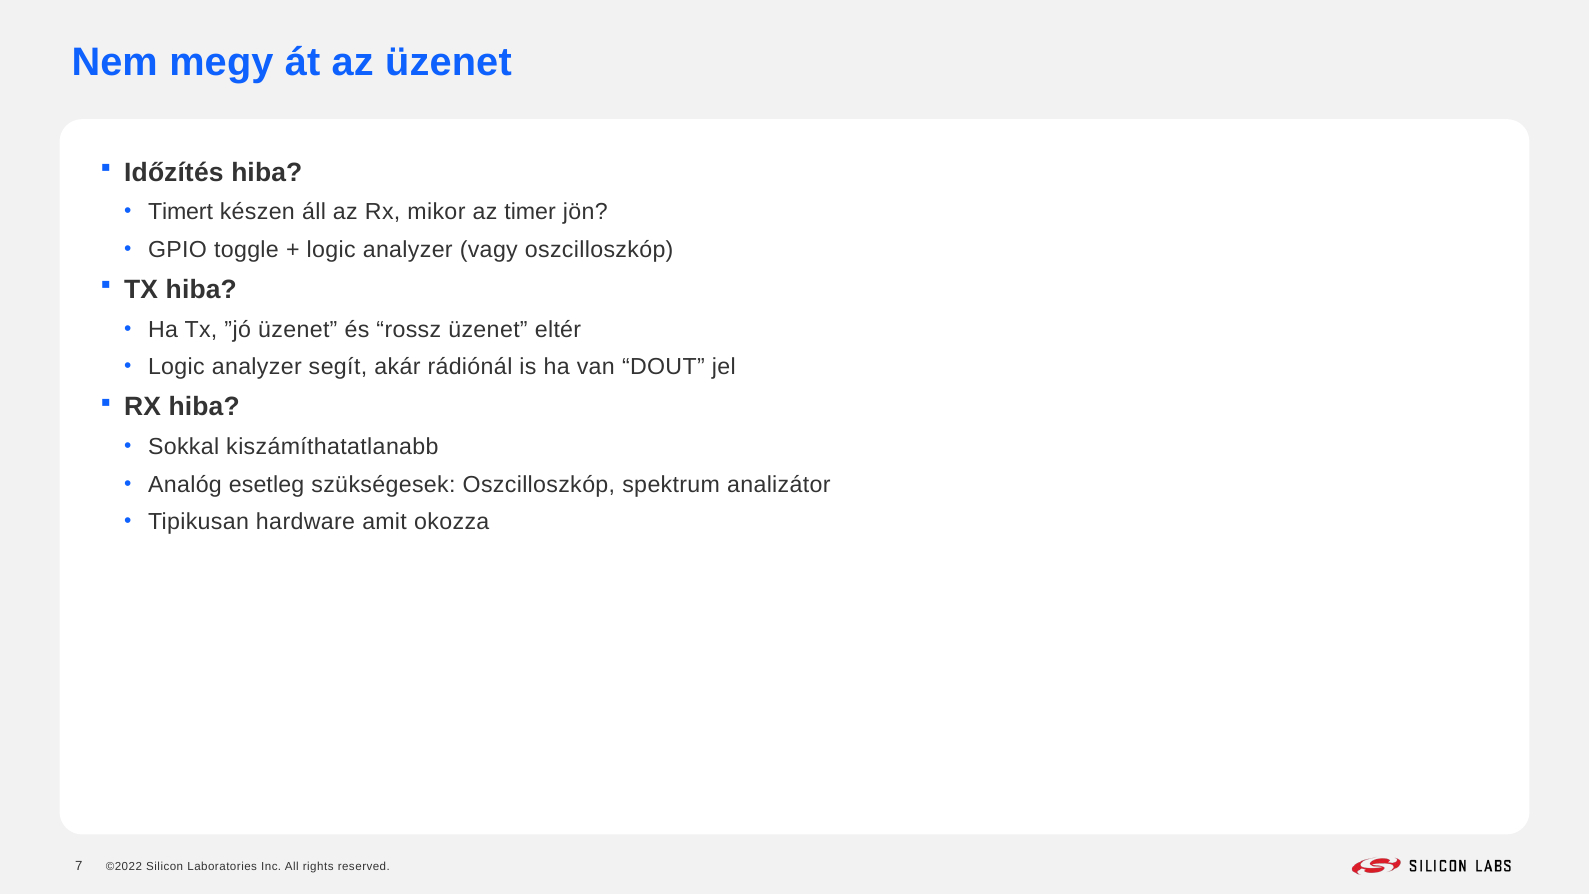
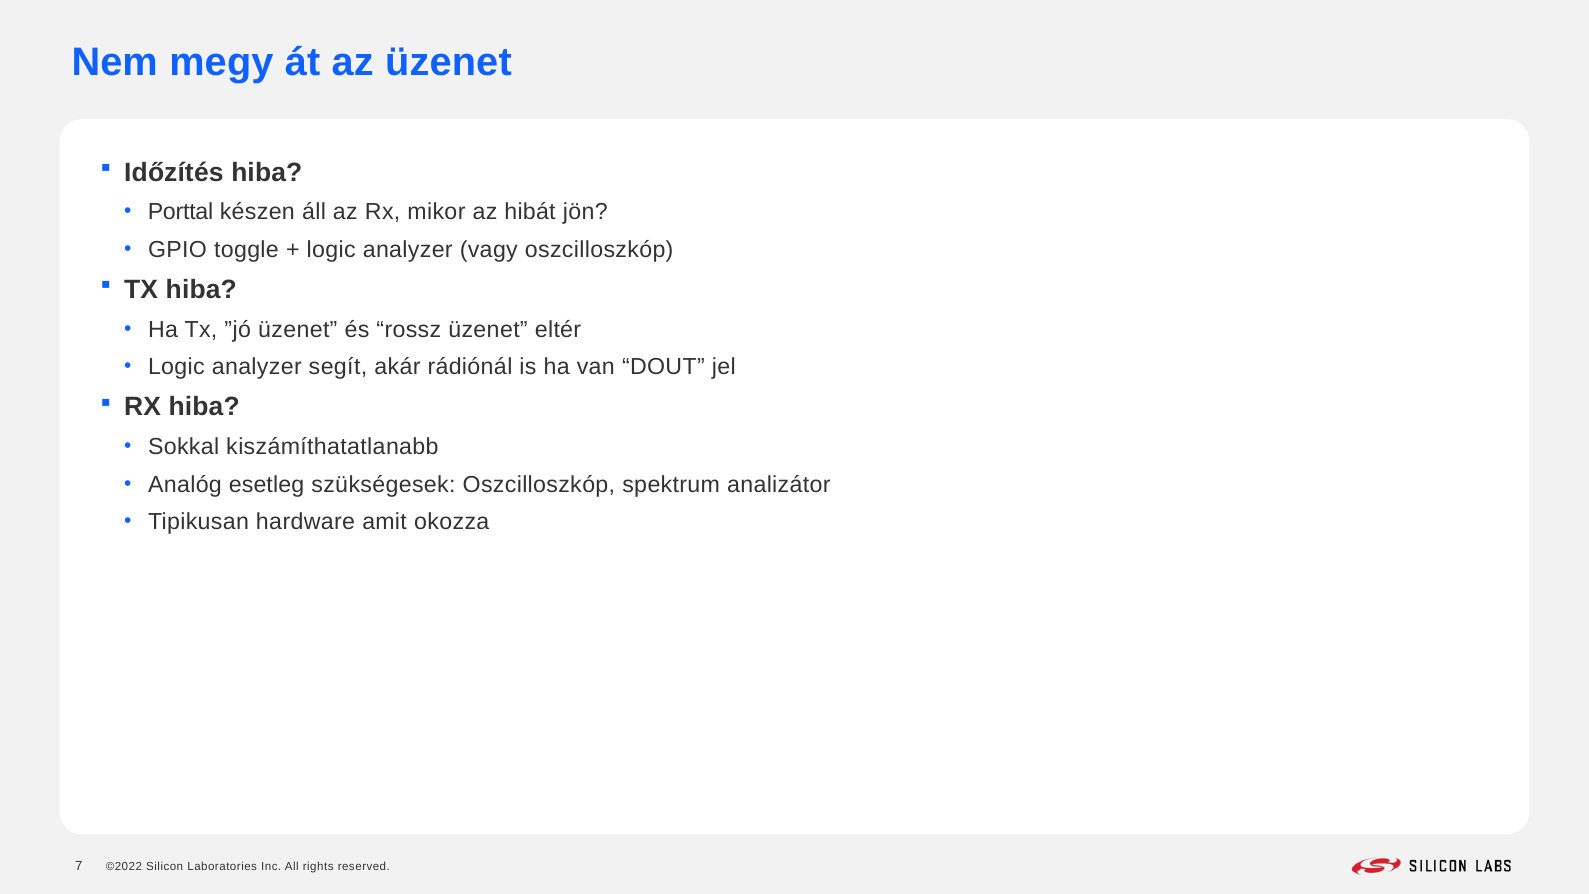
Timert: Timert -> Porttal
timer: timer -> hibát
